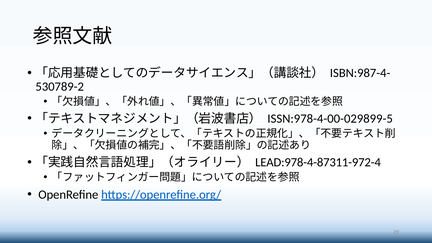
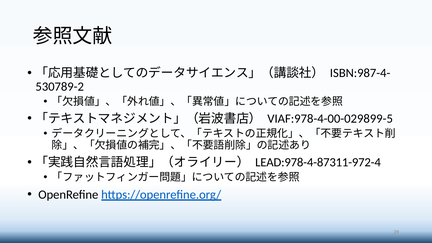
ISSN:978-4-00-029899-5: ISSN:978-4-00-029899-5 -> VIAF:978-4-00-029899-5
